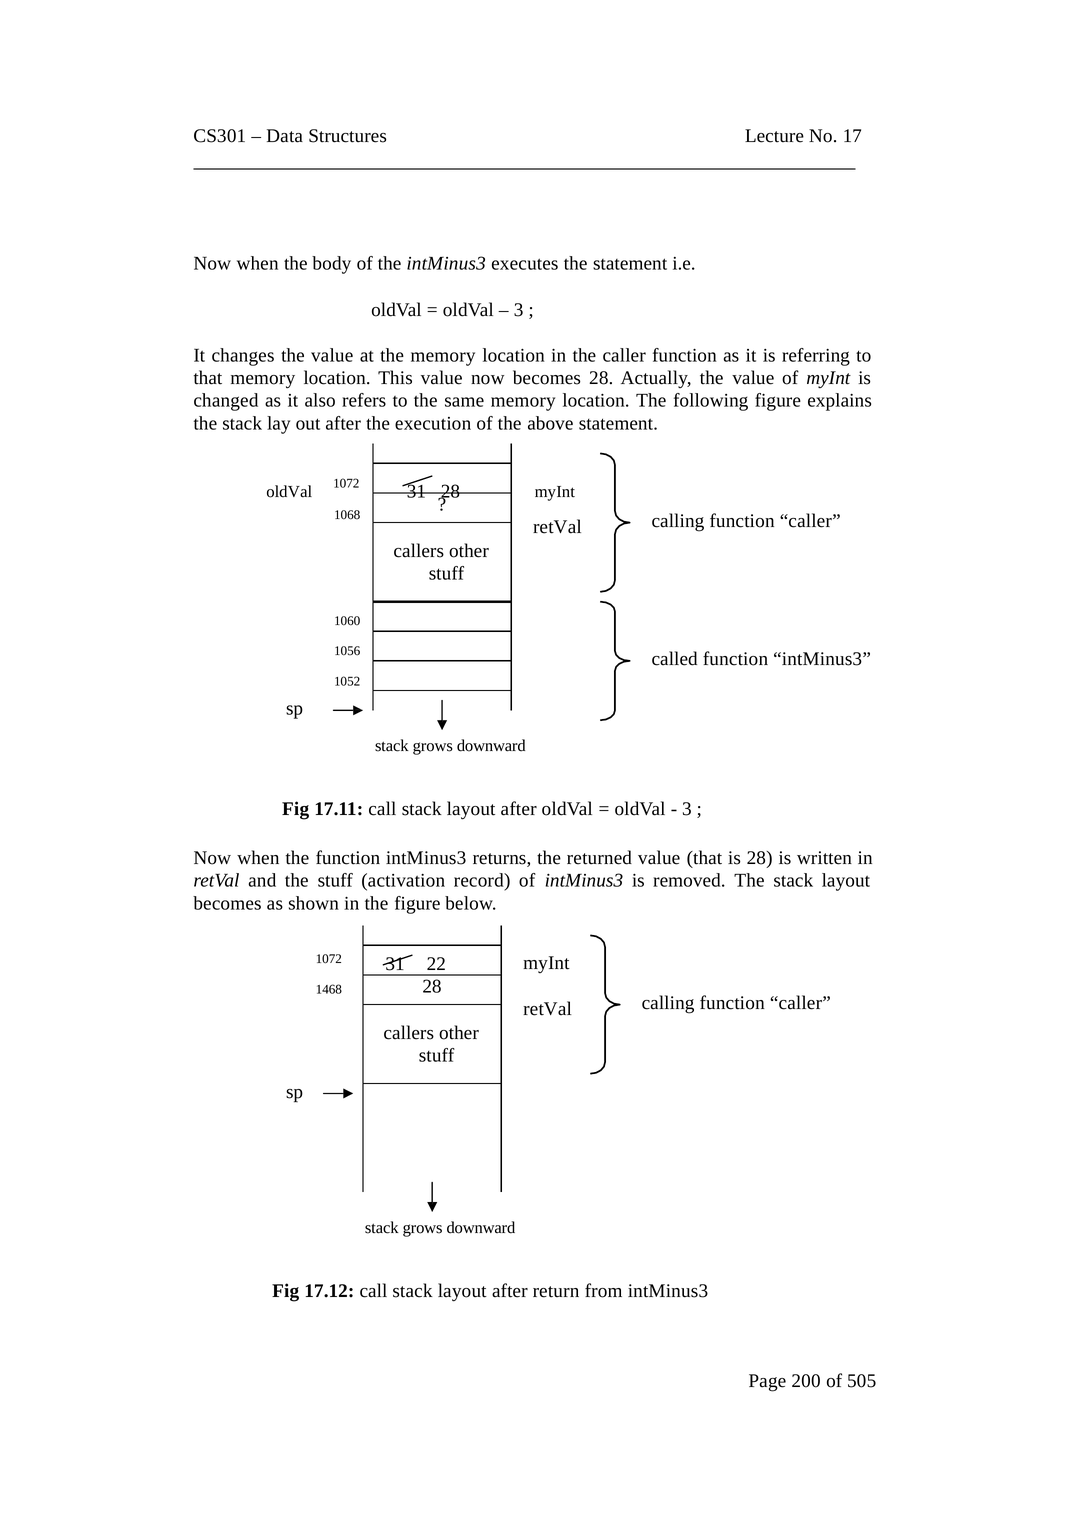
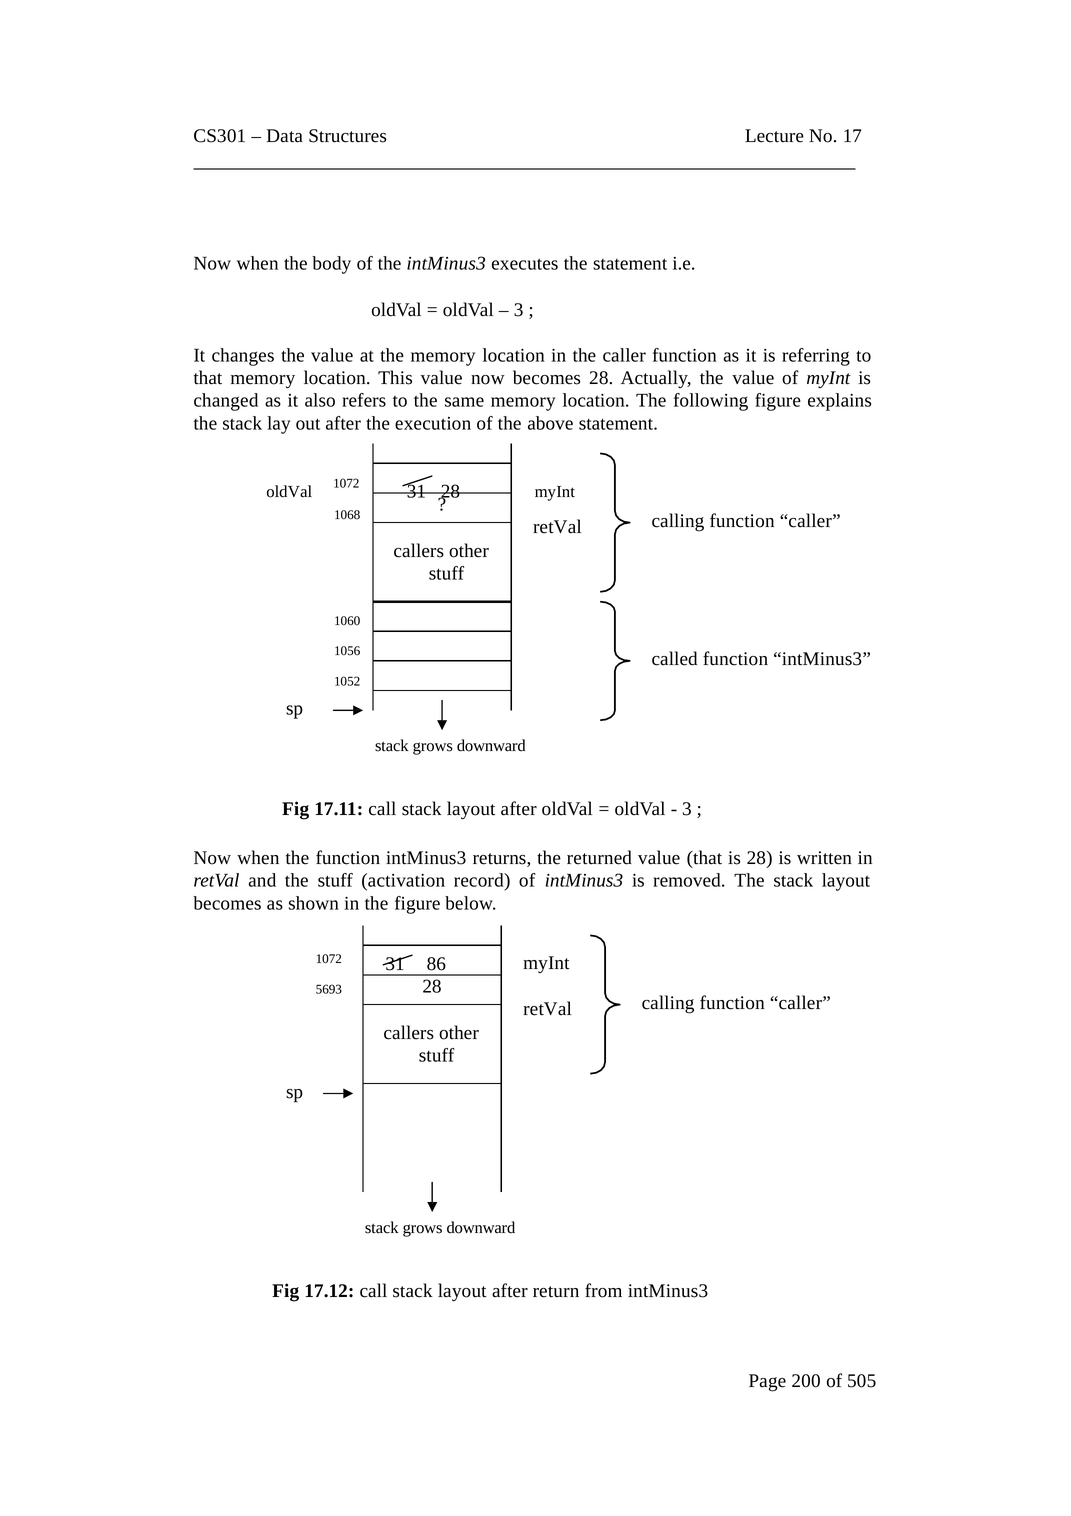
22: 22 -> 86
1468: 1468 -> 5693
